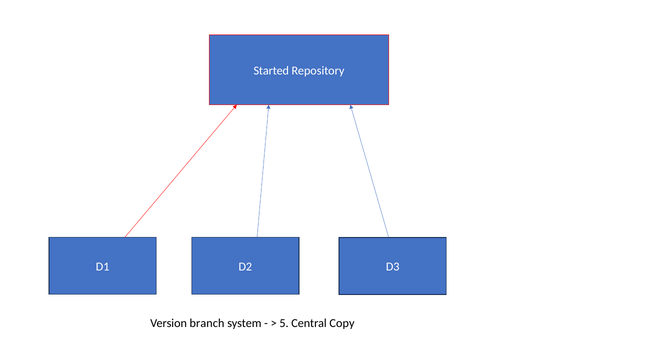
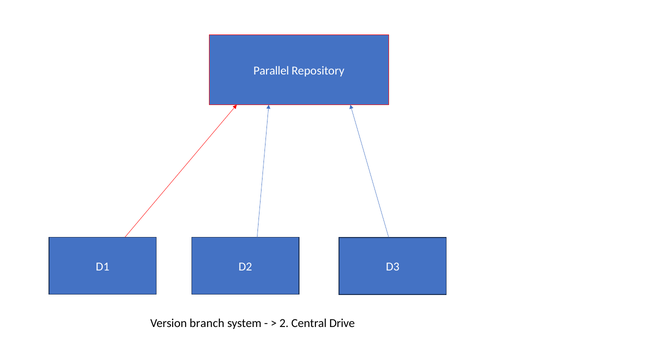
Started: Started -> Parallel
5: 5 -> 2
Copy: Copy -> Drive
